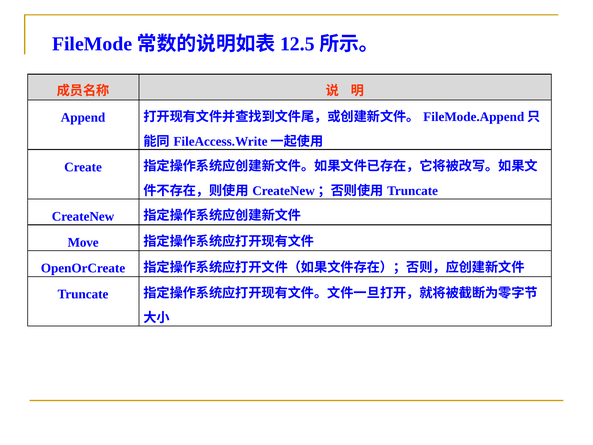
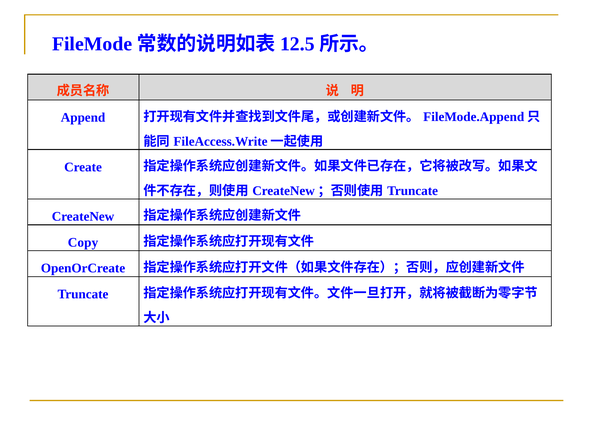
Move: Move -> Copy
